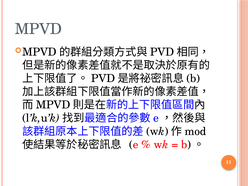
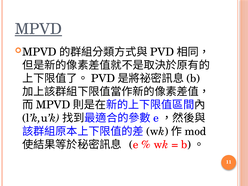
MPVD underline: none -> present
